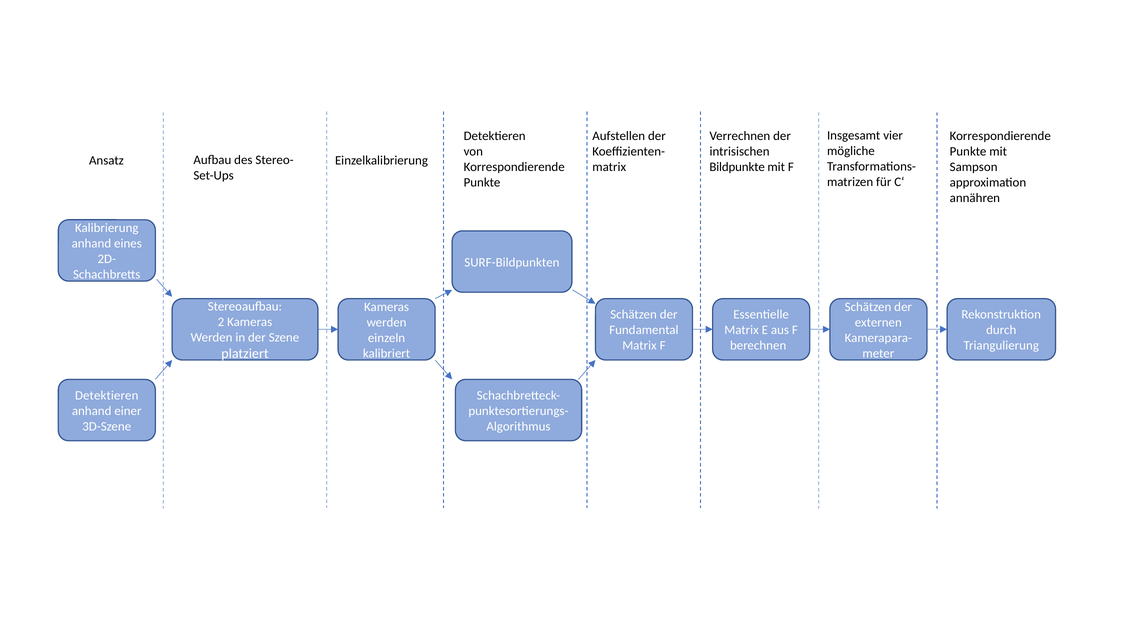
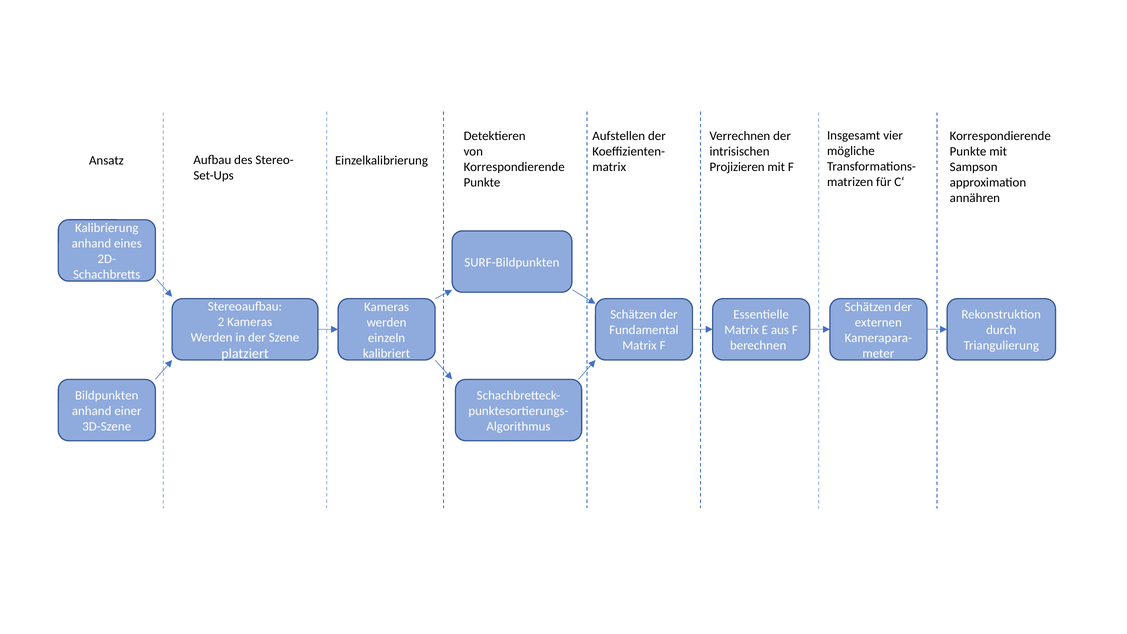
Bildpunkte: Bildpunkte -> Projizieren
Detektieren at (107, 395): Detektieren -> Bildpunkten
